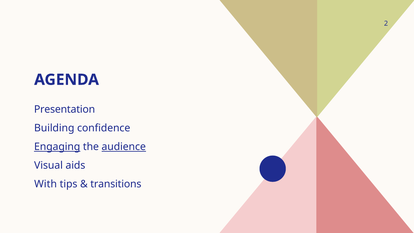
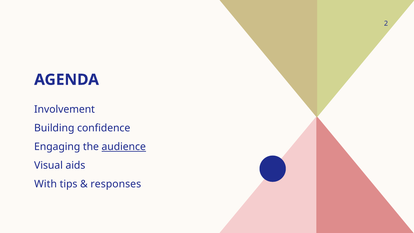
Presentation: Presentation -> Involvement
Engaging underline: present -> none
transitions: transitions -> responses
